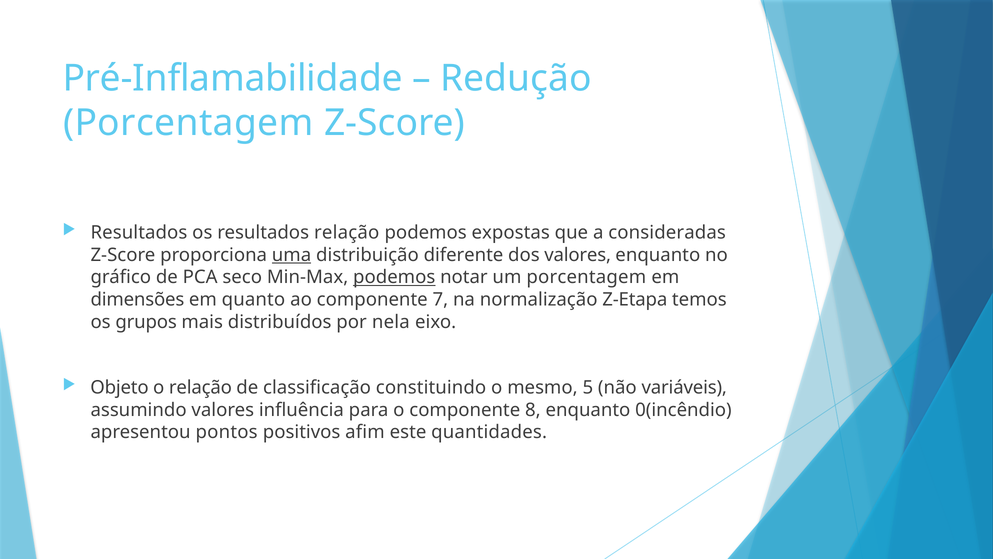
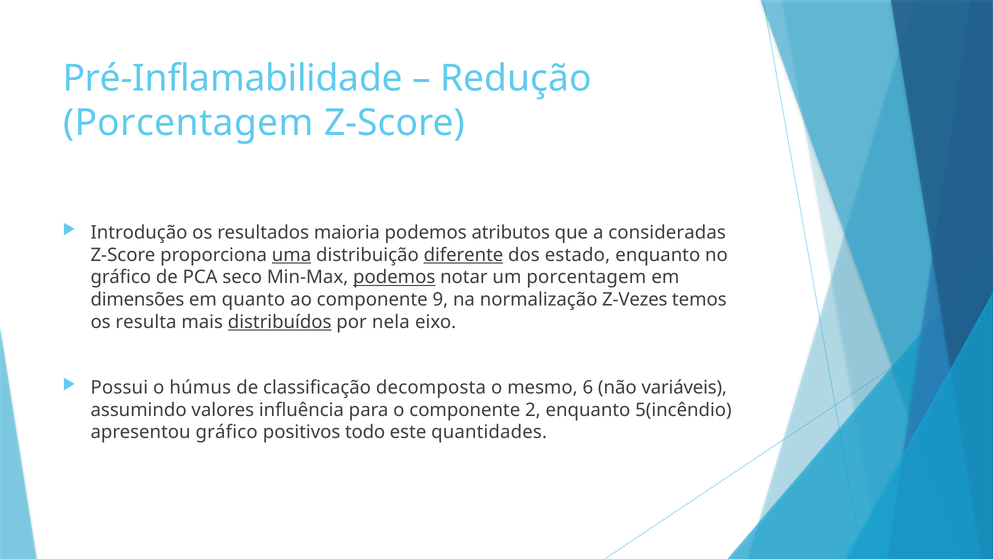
Resultados at (139, 232): Resultados -> Introdução
resultados relação: relação -> maioria
expostas: expostas -> atributos
diferente underline: none -> present
dos valores: valores -> estado
7: 7 -> 9
Z-Etapa: Z-Etapa -> Z-Vezes
grupos: grupos -> resulta
distribuídos underline: none -> present
Objeto: Objeto -> Possui
o relação: relação -> húmus
constituindo: constituindo -> decomposta
5: 5 -> 6
8: 8 -> 2
0(incêndio: 0(incêndio -> 5(incêndio
apresentou pontos: pontos -> gráfico
afim: afim -> todo
